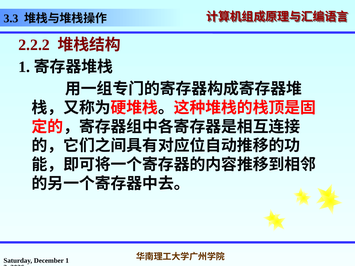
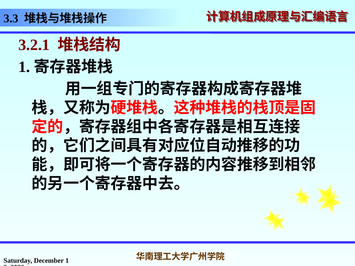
2.2.2: 2.2.2 -> 3.2.1
